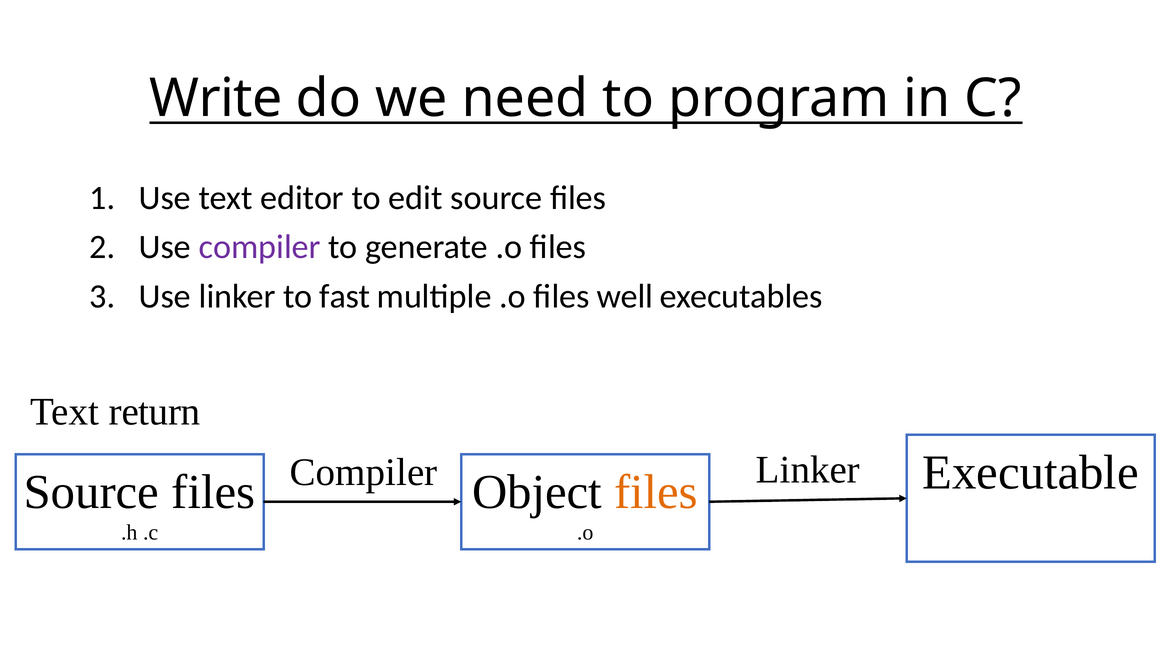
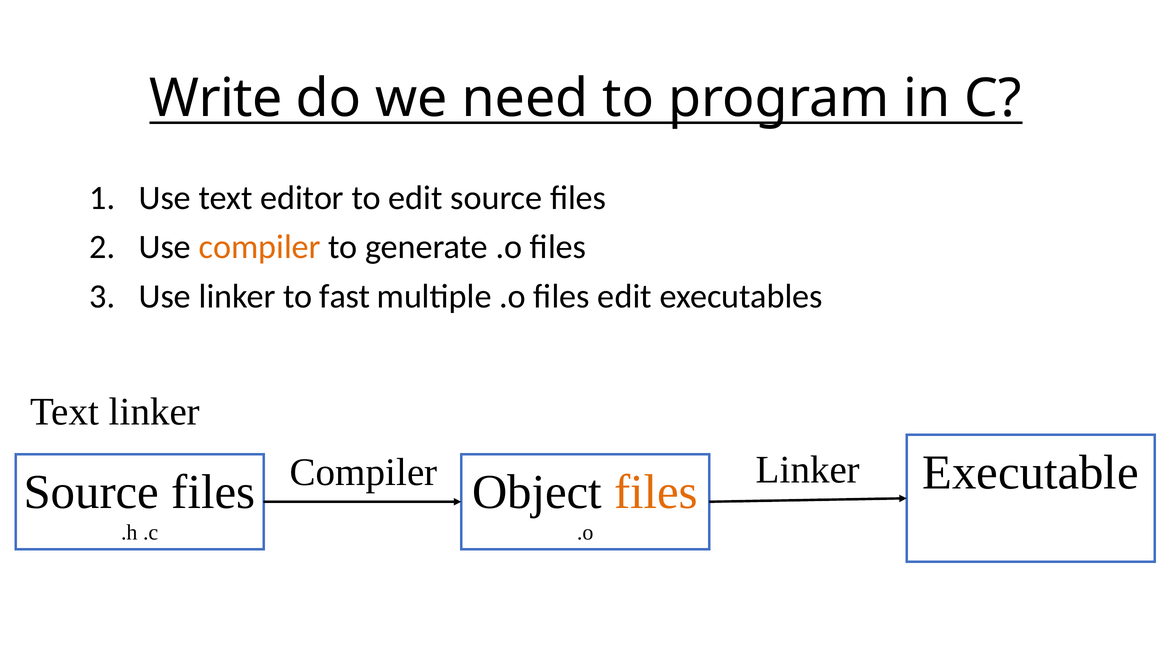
compiler at (260, 247) colour: purple -> orange
files well: well -> edit
Text return: return -> linker
